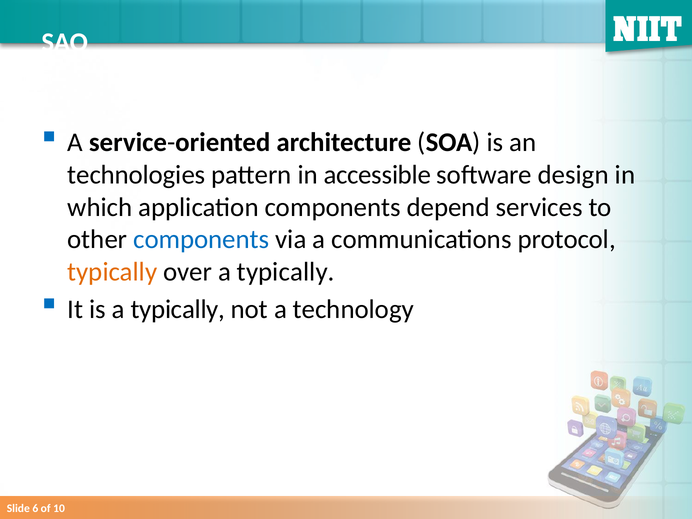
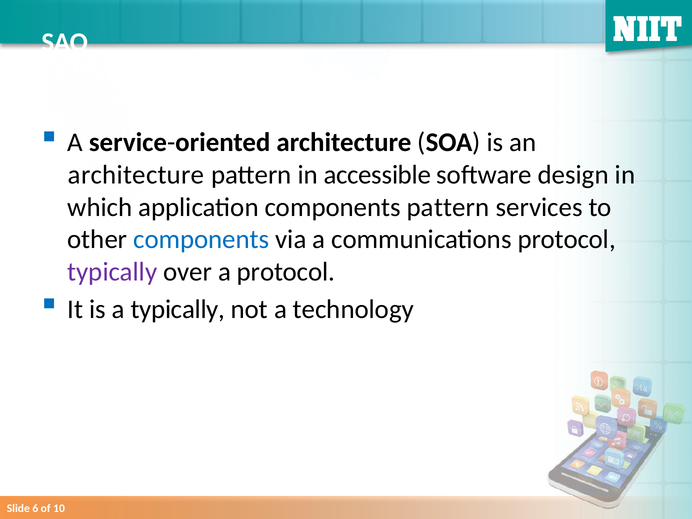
technologies at (136, 175): technologies -> architecture
components depend: depend -> pattern
typically at (112, 272) colour: orange -> purple
over a typically: typically -> protocol
